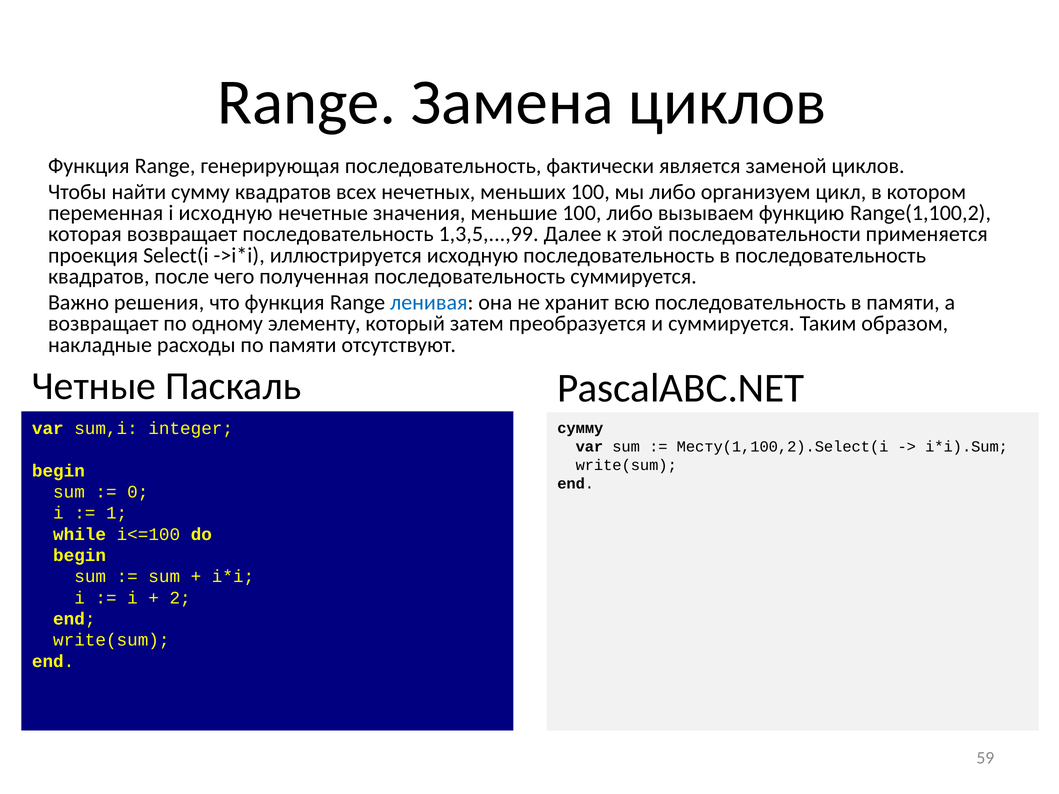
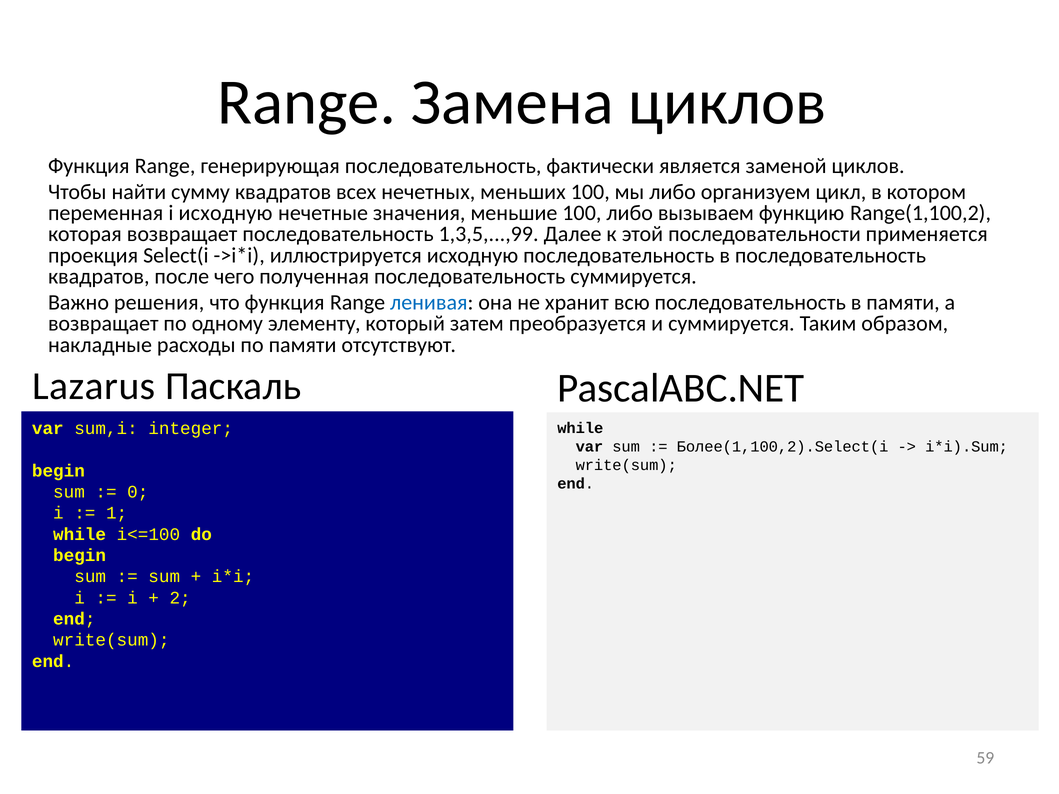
Четные: Четные -> Lazarus
сумму at (580, 428): сумму -> while
Месту(1,100,2).Select(i: Месту(1,100,2).Select(i -> Более(1,100,2).Select(i
